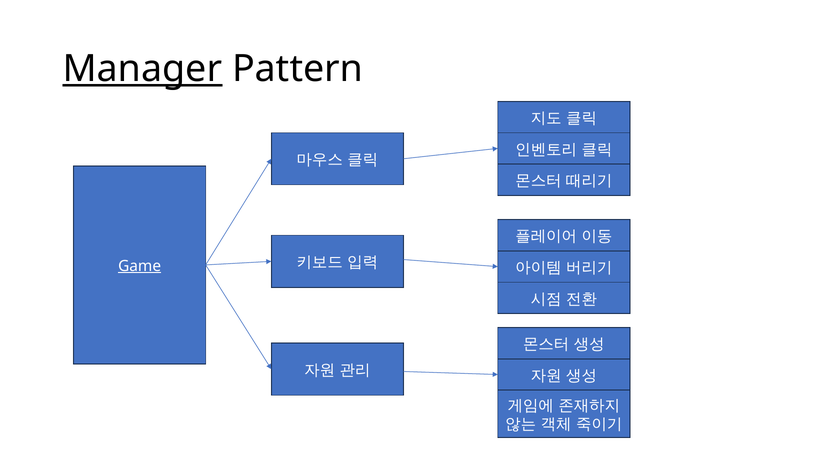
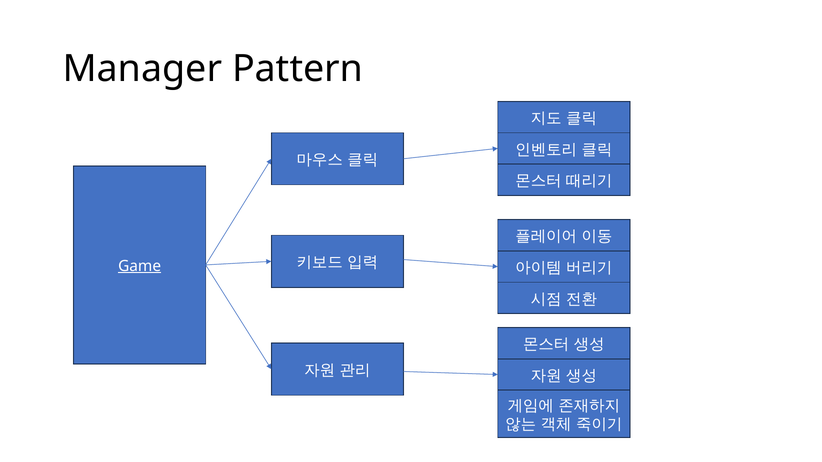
Manager underline: present -> none
